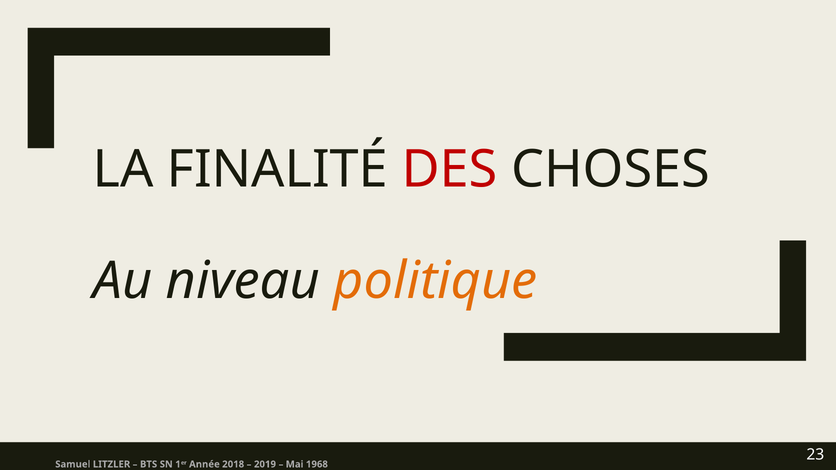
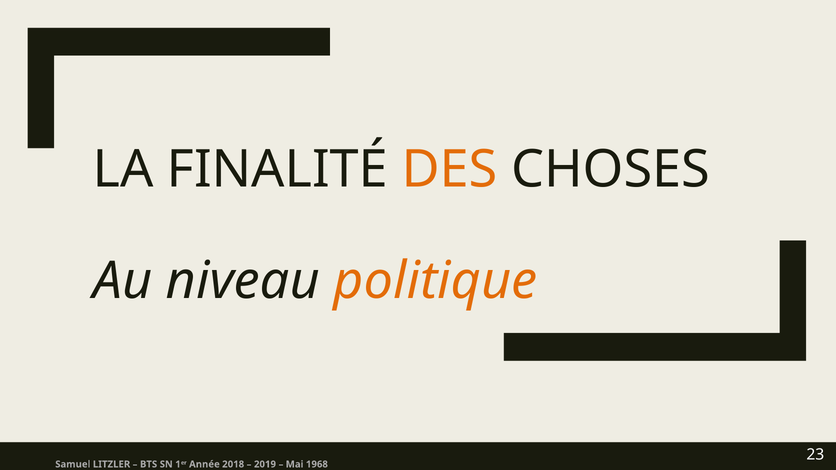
DES colour: red -> orange
